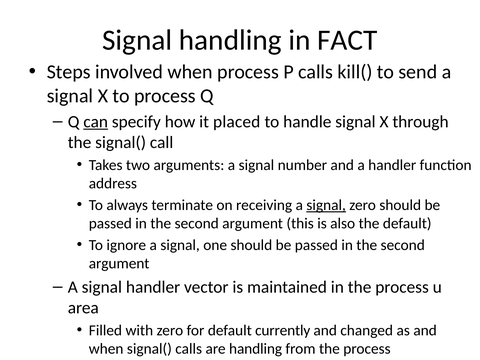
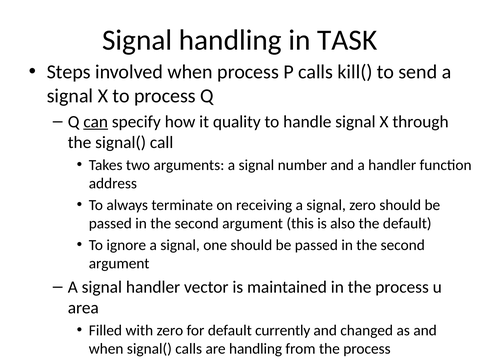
FACT: FACT -> TASK
placed: placed -> quality
signal at (326, 205) underline: present -> none
